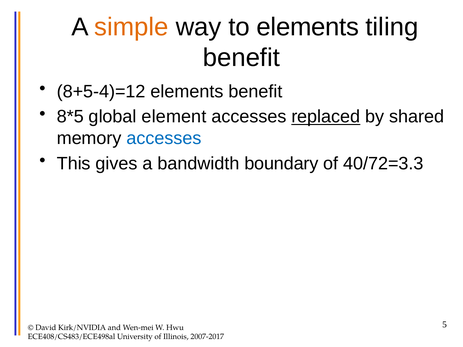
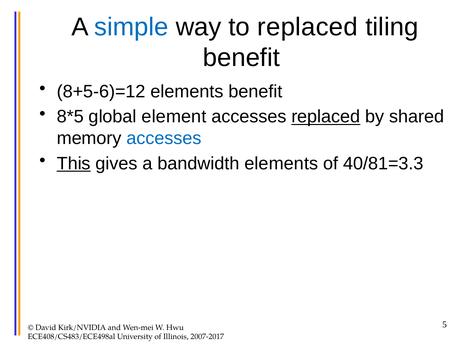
simple colour: orange -> blue
to elements: elements -> replaced
8+5-4)=12: 8+5-4)=12 -> 8+5-6)=12
This underline: none -> present
bandwidth boundary: boundary -> elements
40/72=3.3: 40/72=3.3 -> 40/81=3.3
